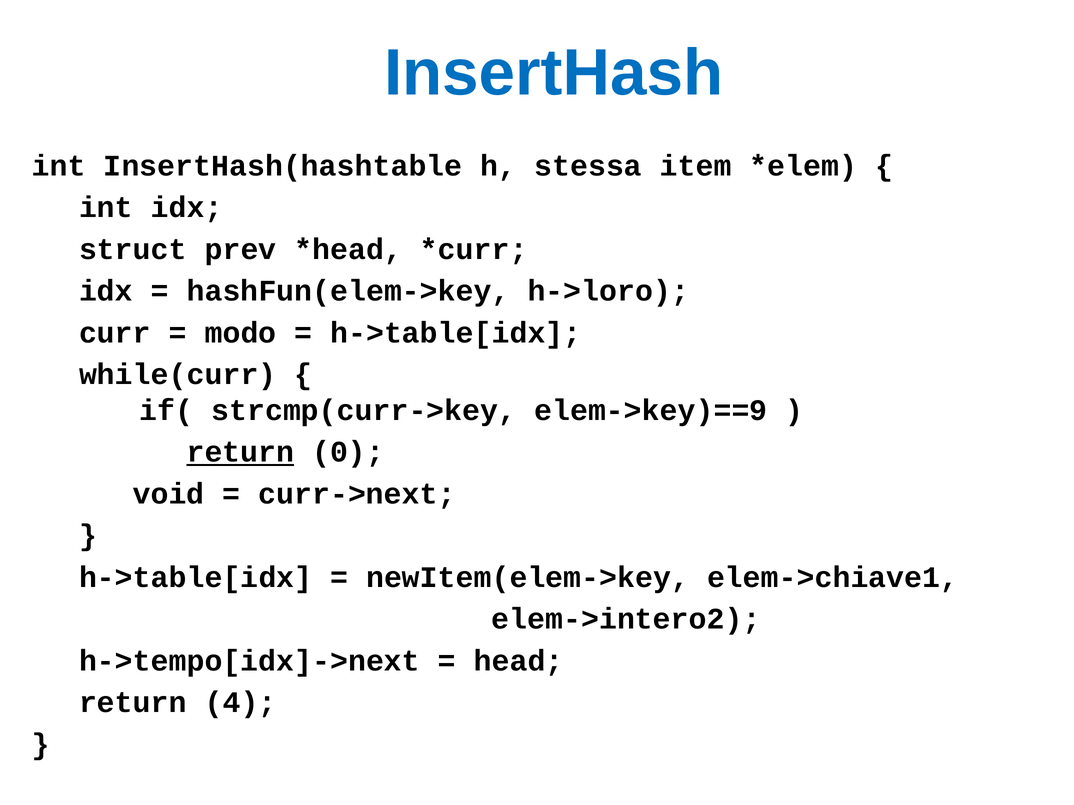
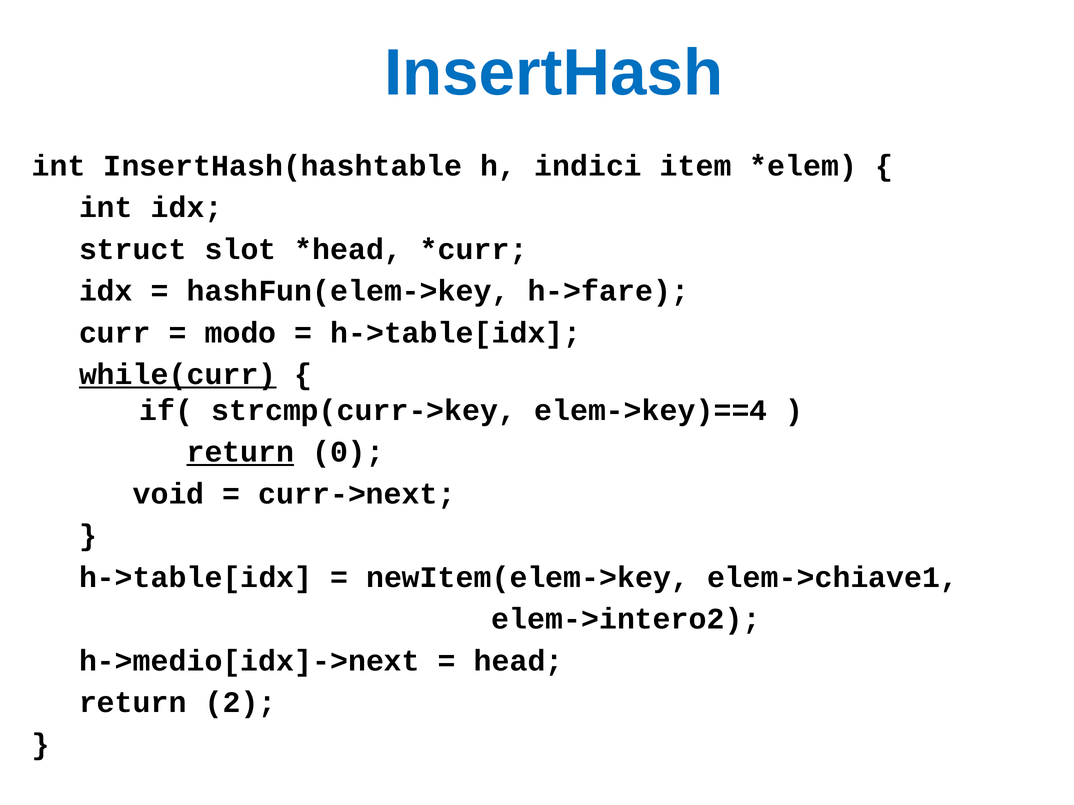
stessa: stessa -> indici
prev: prev -> slot
h->loro: h->loro -> h->fare
while(curr underline: none -> present
elem->key)==9: elem->key)==9 -> elem->key)==4
h->tempo[idx]->next: h->tempo[idx]->next -> h->medio[idx]->next
4: 4 -> 2
